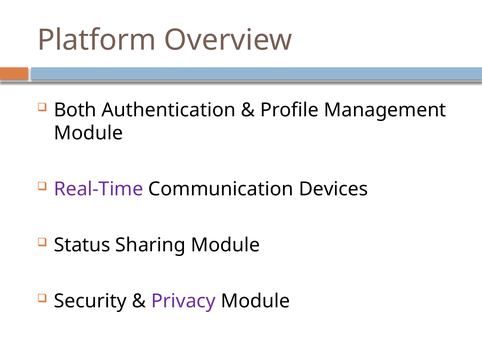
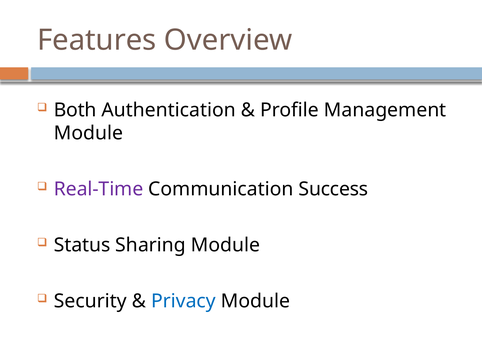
Platform: Platform -> Features
Devices: Devices -> Success
Privacy colour: purple -> blue
